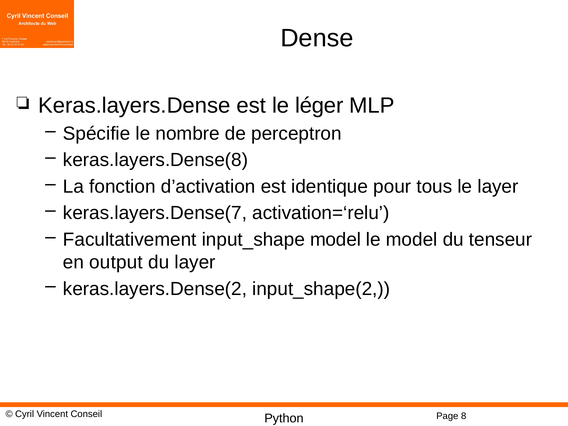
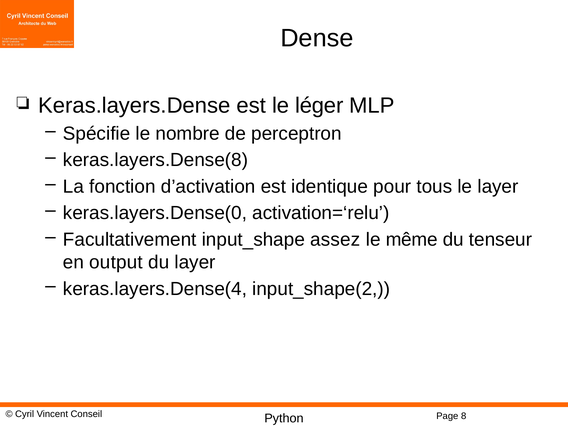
keras.layers.Dense(7: keras.layers.Dense(7 -> keras.layers.Dense(0
input_shape model: model -> assez
le model: model -> même
keras.layers.Dense(2: keras.layers.Dense(2 -> keras.layers.Dense(4
